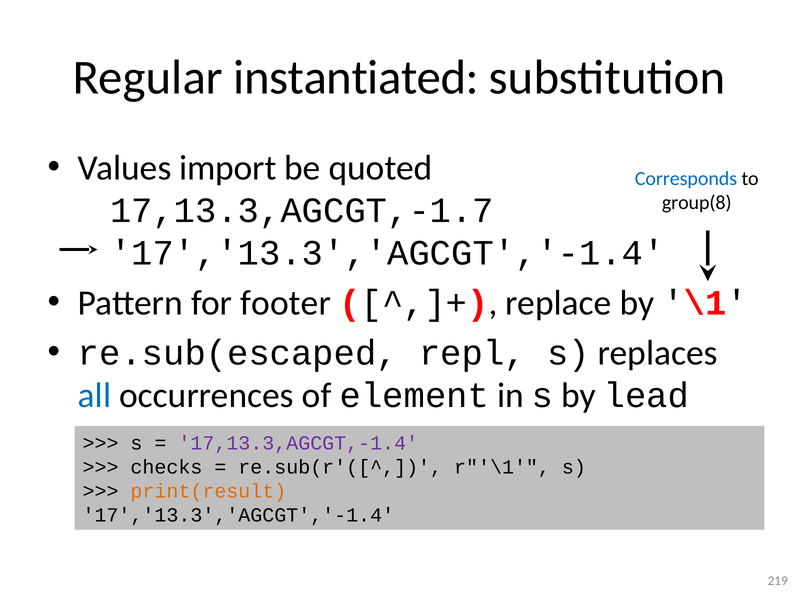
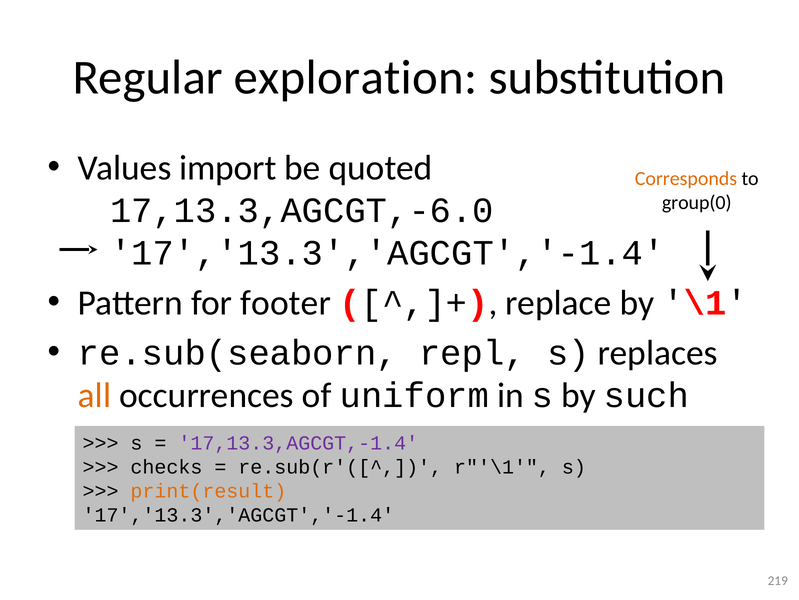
instantiated: instantiated -> exploration
Corresponds colour: blue -> orange
group(8: group(8 -> group(0
17,13.3,AGCGT,-1.7: 17,13.3,AGCGT,-1.7 -> 17,13.3,AGCGT,-6.0
re.sub(escaped: re.sub(escaped -> re.sub(seaborn
all colour: blue -> orange
element: element -> uniform
lead: lead -> such
